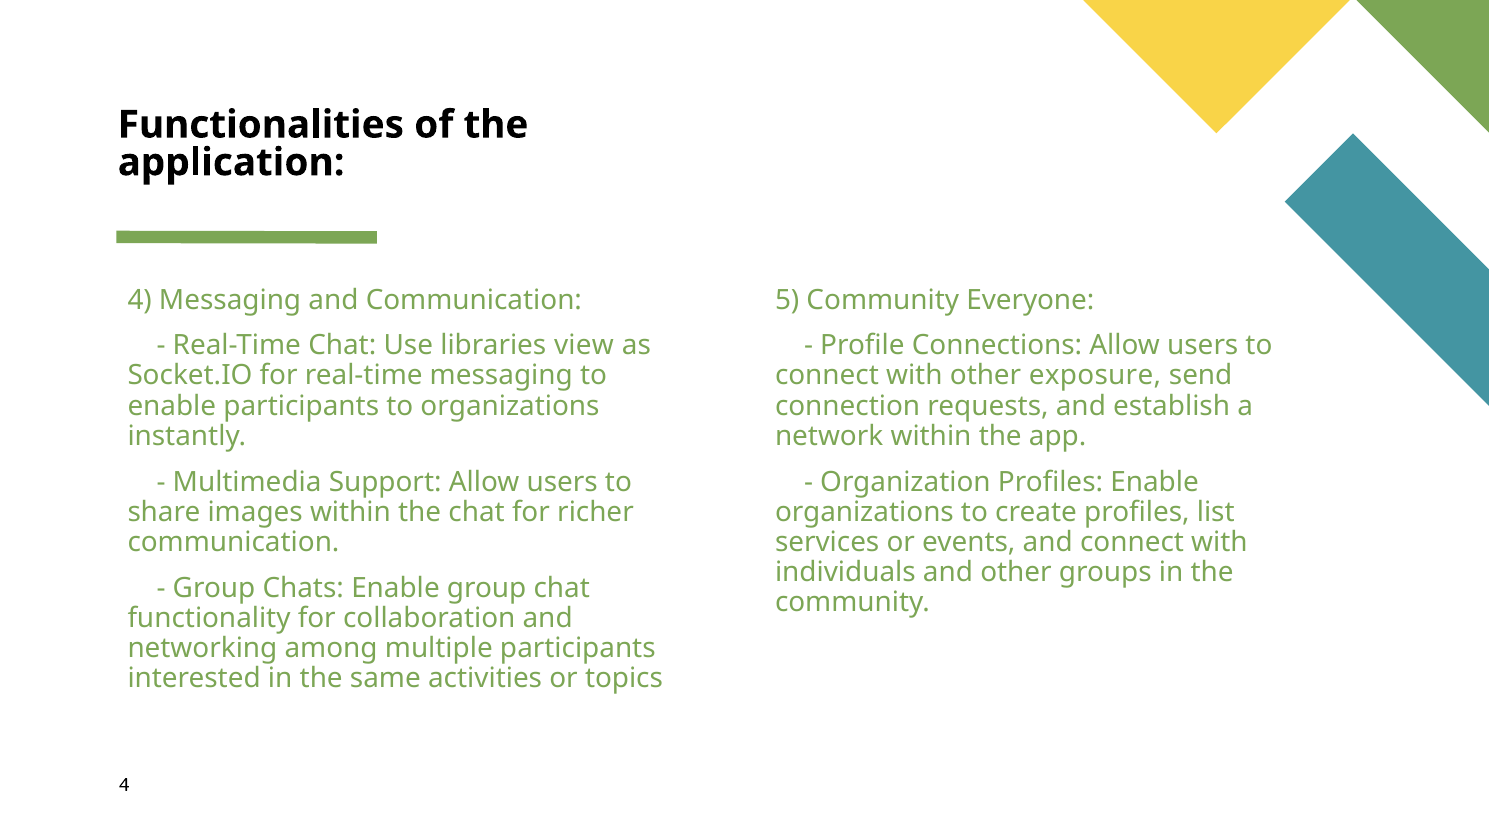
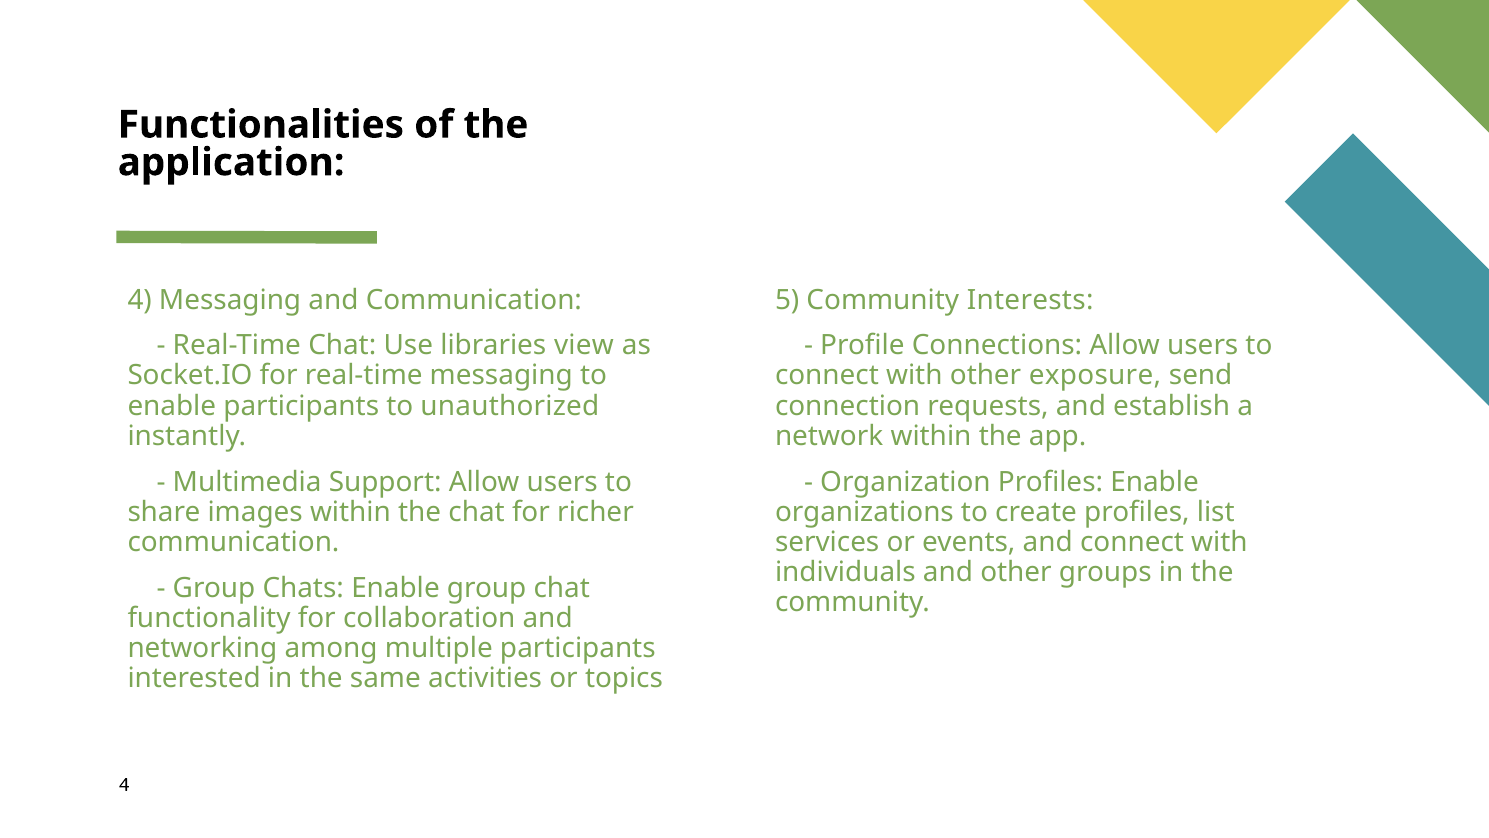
Everyone: Everyone -> Interests
to organizations: organizations -> unauthorized
